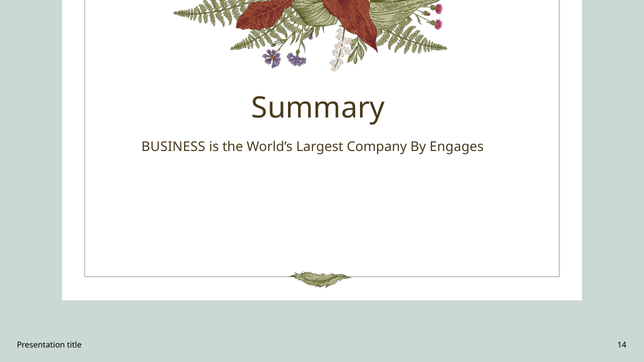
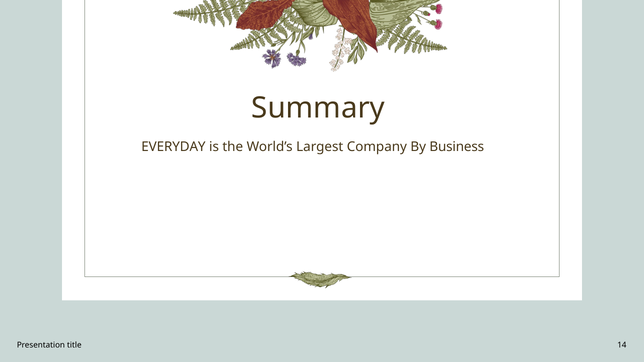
BUSINESS: BUSINESS -> EVERYDAY
Engages: Engages -> Business
